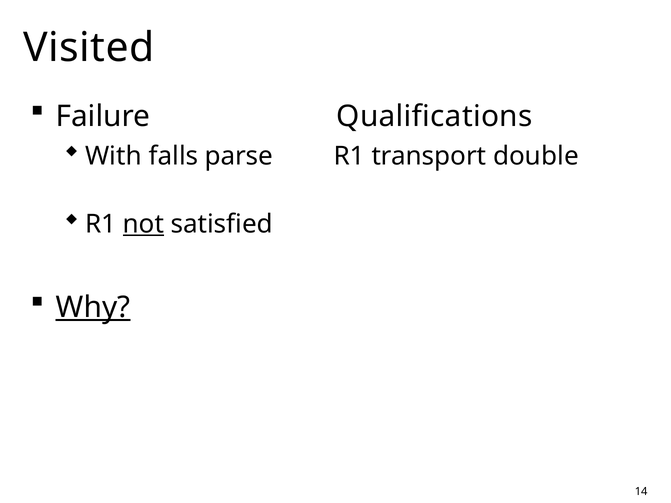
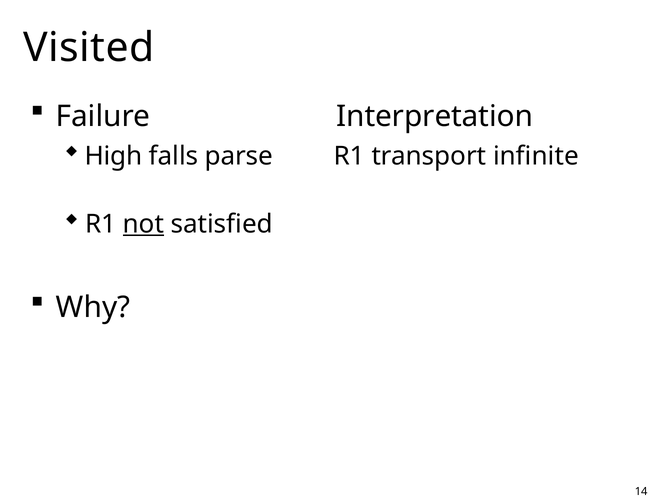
Qualifications: Qualifications -> Interpretation
With: With -> High
double: double -> infinite
Why underline: present -> none
